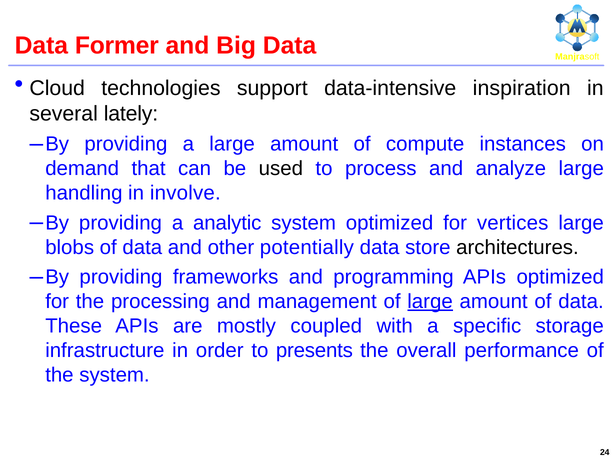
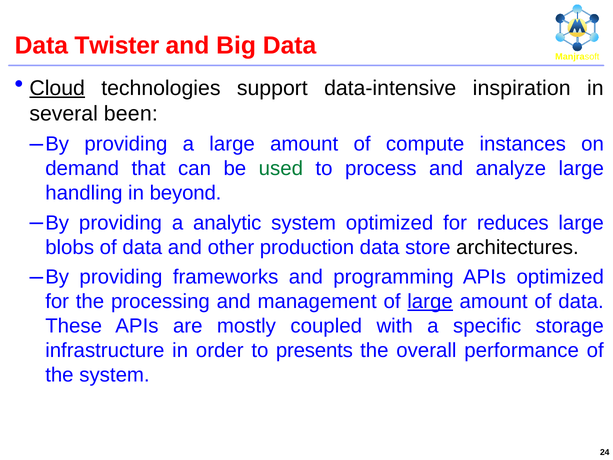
Former: Former -> Twister
Cloud underline: none -> present
lately: lately -> been
used colour: black -> green
involve: involve -> beyond
vertices: vertices -> reduces
potentially: potentially -> production
